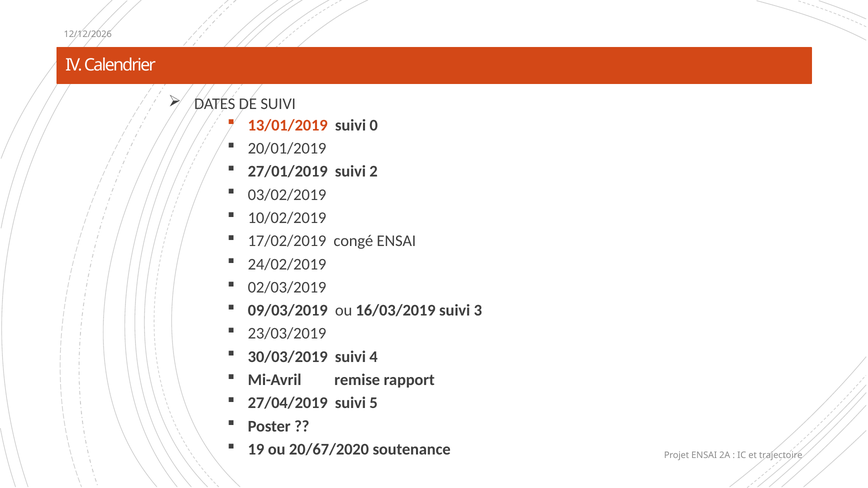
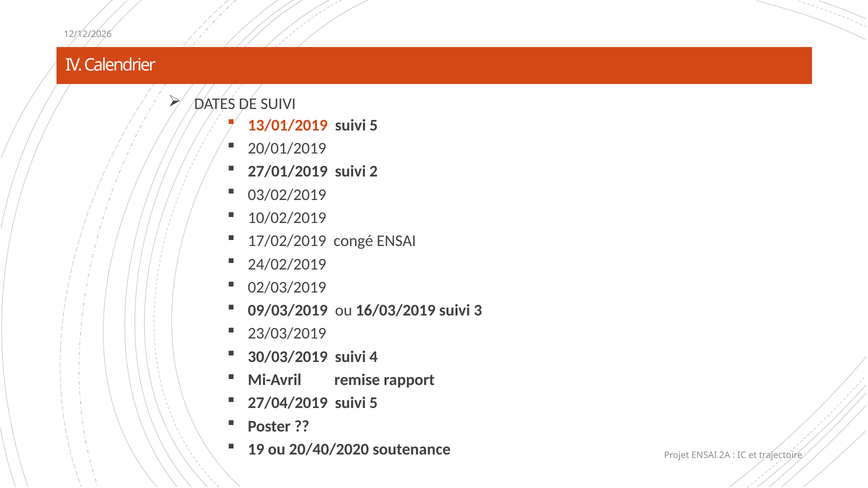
13/01/2019 suivi 0: 0 -> 5
20/67/2020: 20/67/2020 -> 20/40/2020
